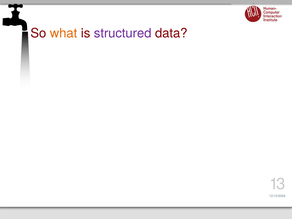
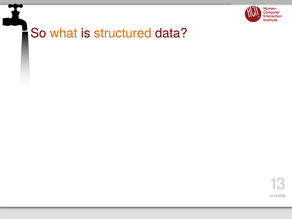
structured colour: purple -> orange
